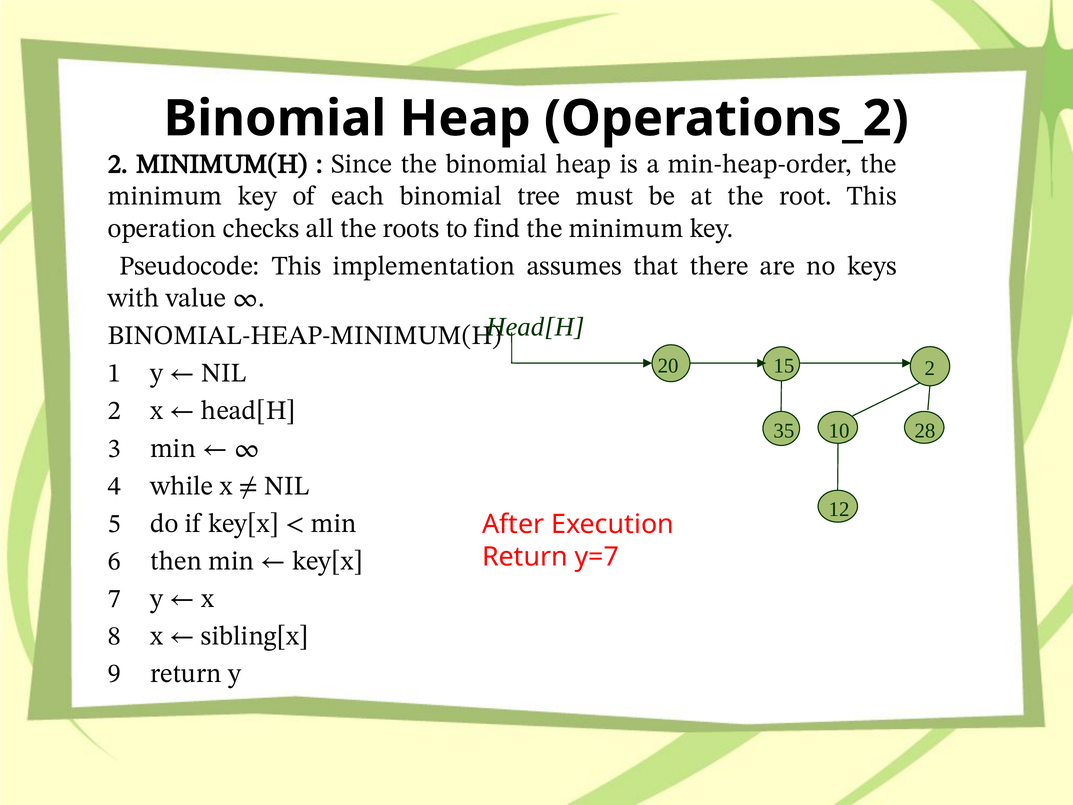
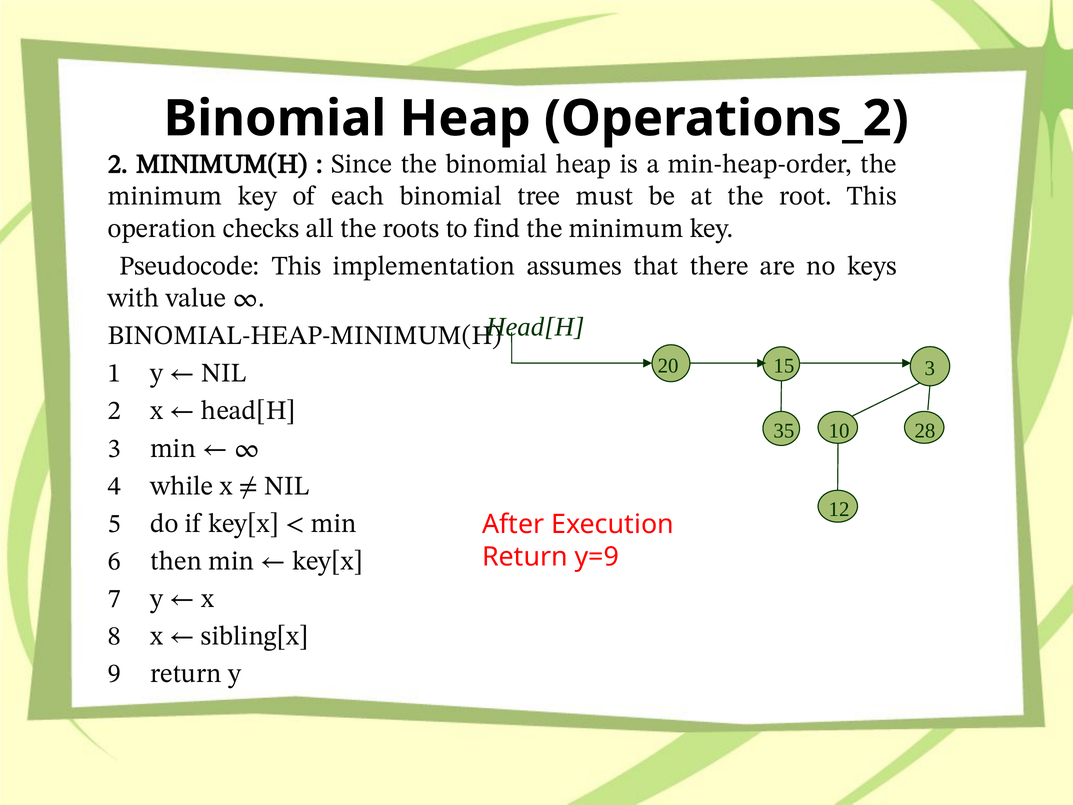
15 2: 2 -> 3
y=7: y=7 -> y=9
